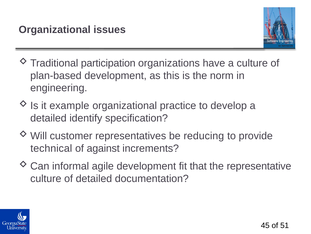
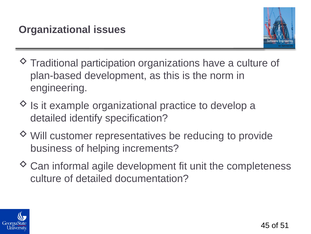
technical: technical -> business
against: against -> helping
that: that -> unit
representative: representative -> completeness
